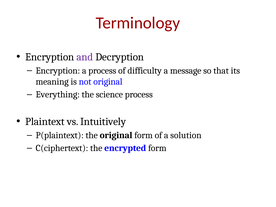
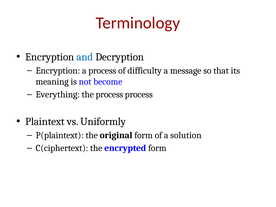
and colour: purple -> blue
not original: original -> become
the science: science -> process
Intuitively: Intuitively -> Uniformly
